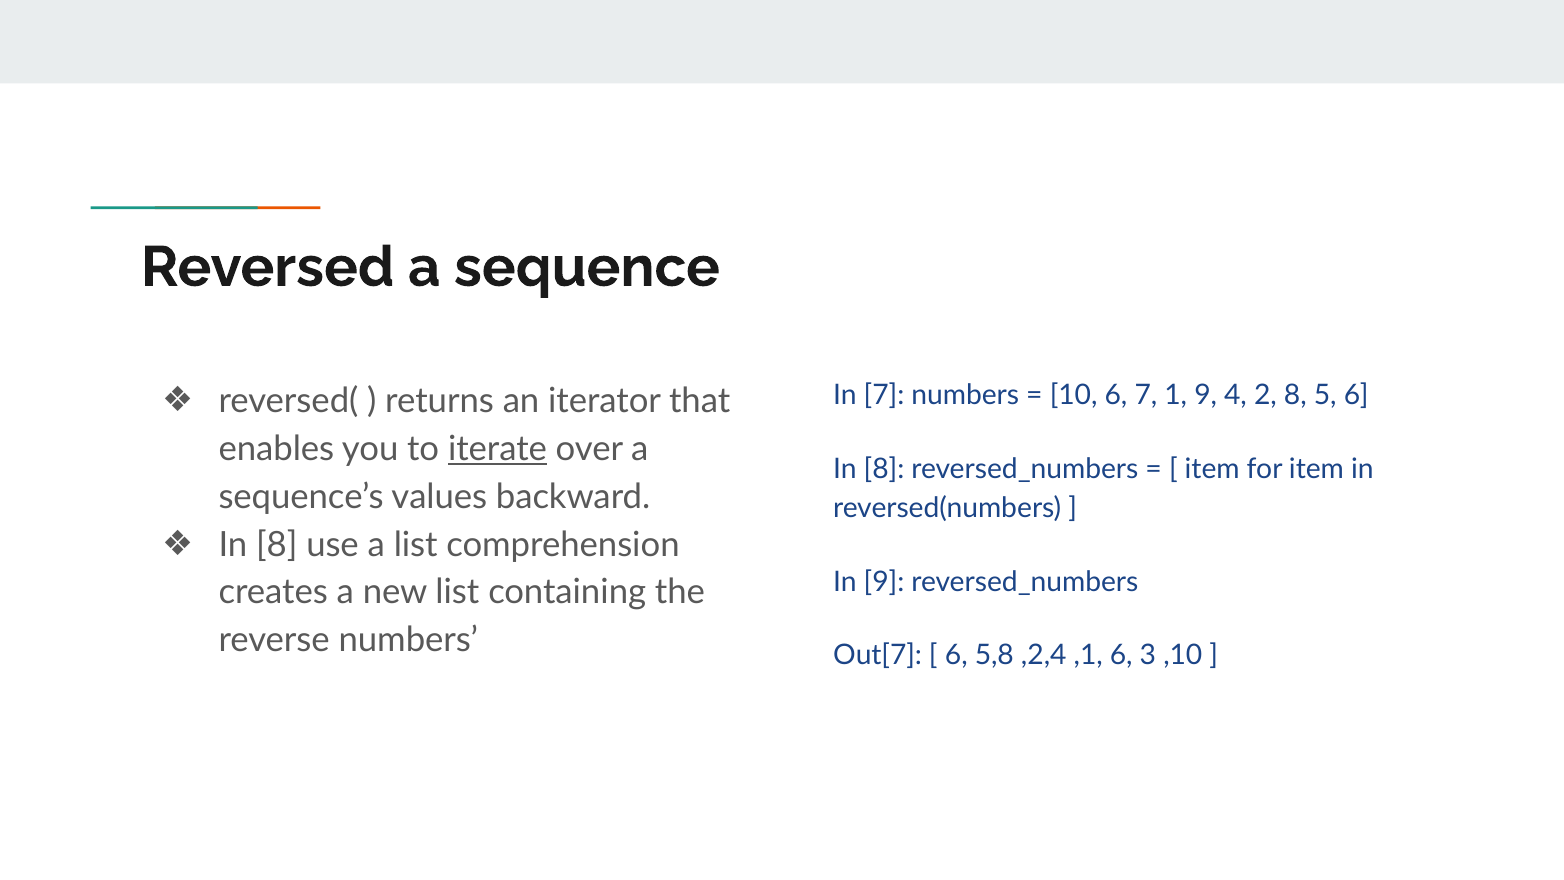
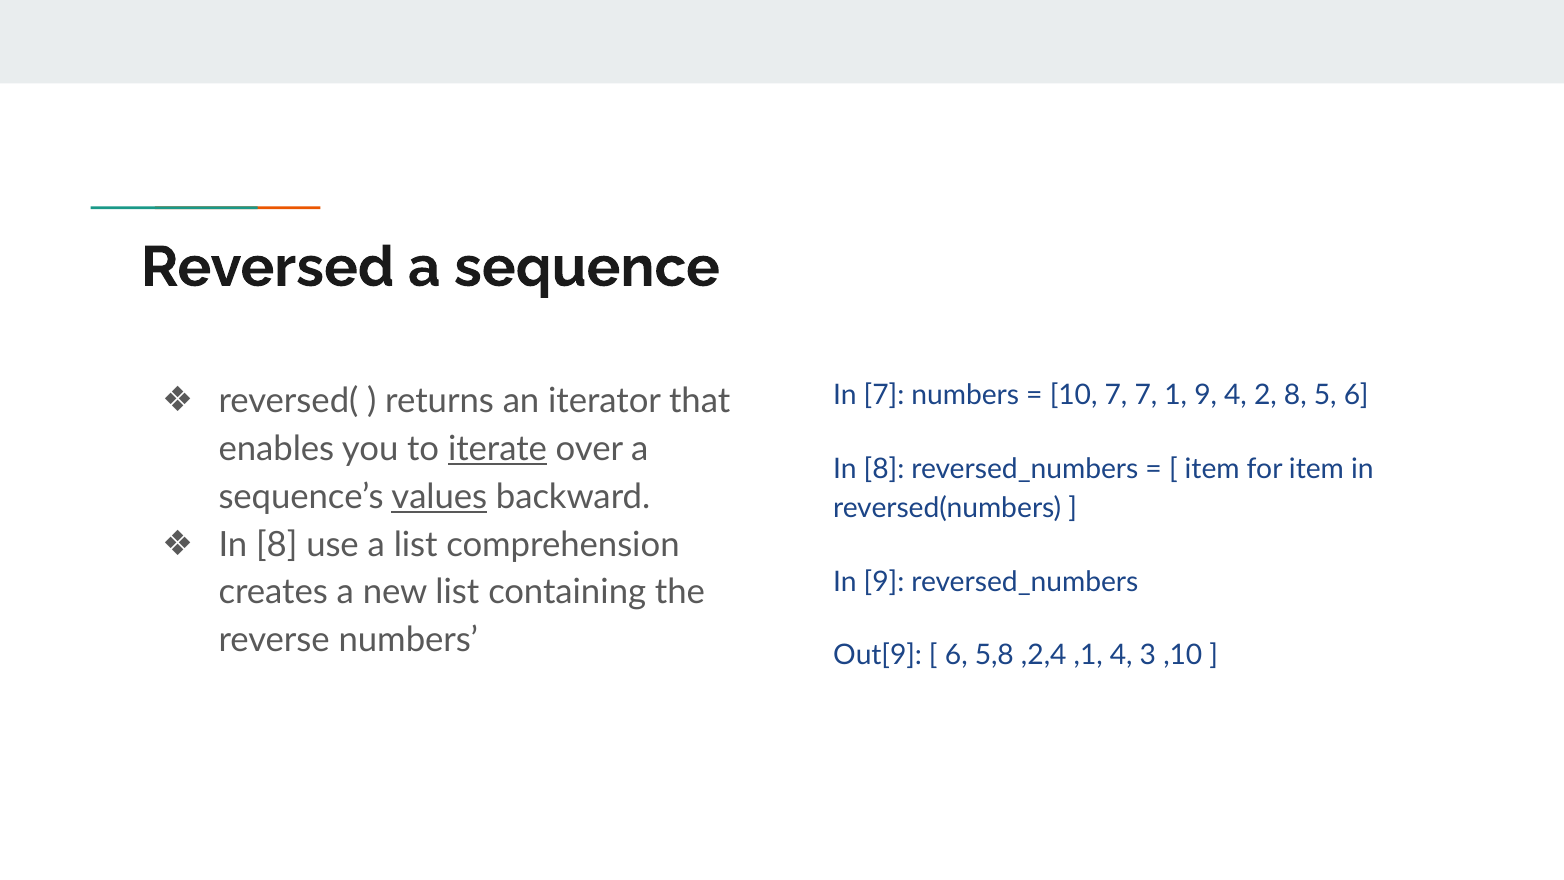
10 6: 6 -> 7
values underline: none -> present
Out[7: Out[7 -> Out[9
,1 6: 6 -> 4
